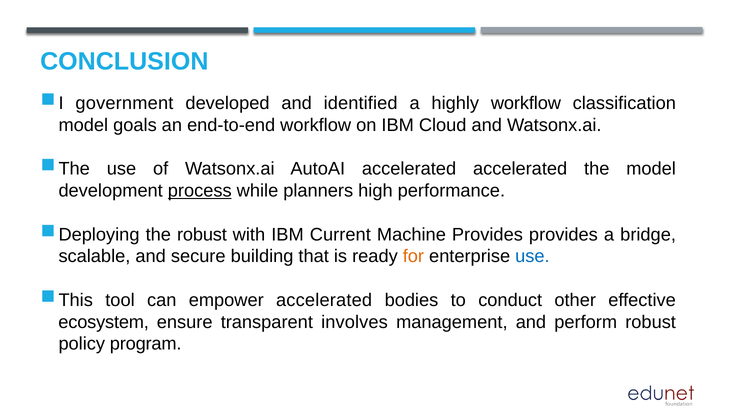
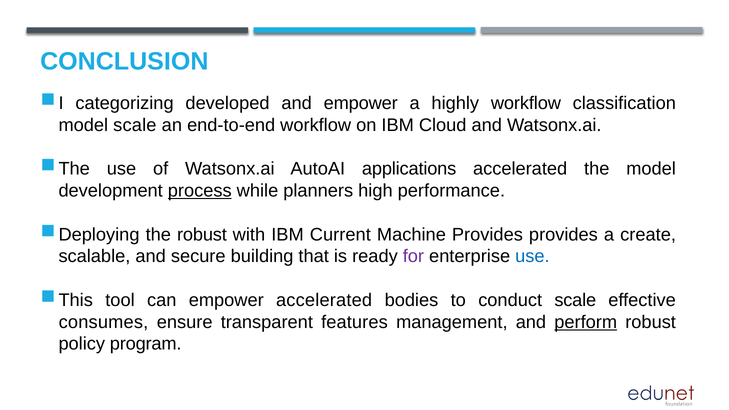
government: government -> categorizing
and identified: identified -> empower
model goals: goals -> scale
AutoAI accelerated: accelerated -> applications
bridge: bridge -> create
for colour: orange -> purple
conduct other: other -> scale
ecosystem: ecosystem -> consumes
involves: involves -> features
perform underline: none -> present
